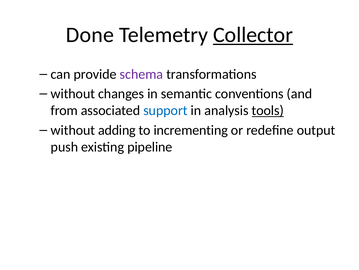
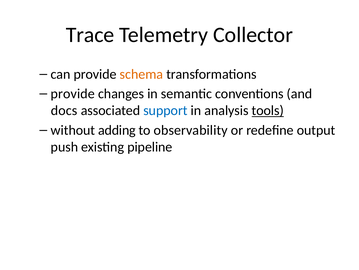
Done: Done -> Trace
Collector underline: present -> none
schema colour: purple -> orange
without at (73, 94): without -> provide
from: from -> docs
incrementing: incrementing -> observability
